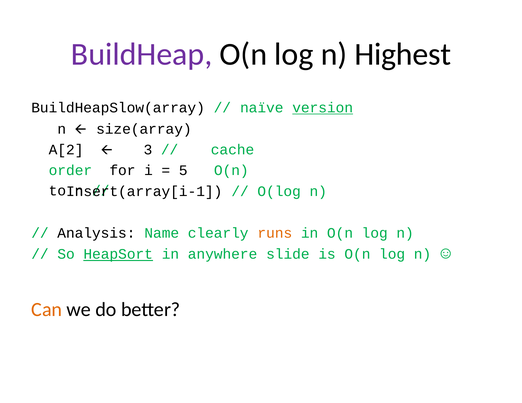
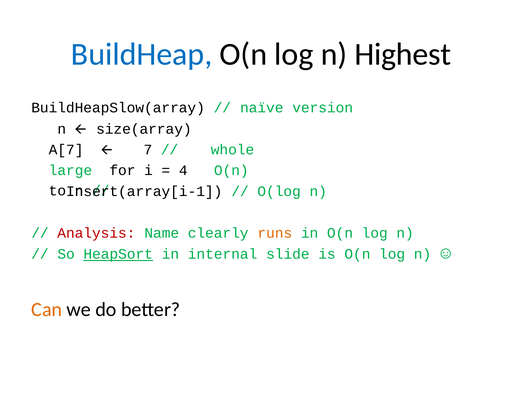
BuildHeap colour: purple -> blue
version underline: present -> none
A[2: A[2 -> A[7
3: 3 -> 7
cache: cache -> whole
order: order -> large
5: 5 -> 4
Analysis colour: black -> red
anywhere: anywhere -> internal
